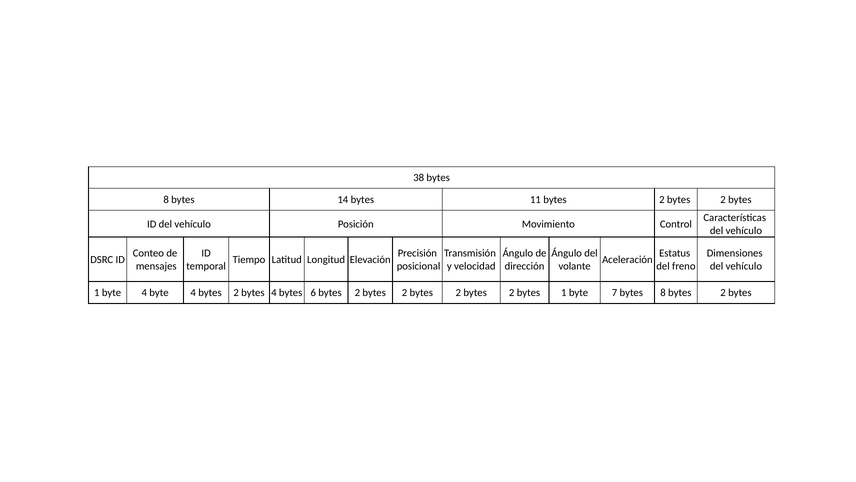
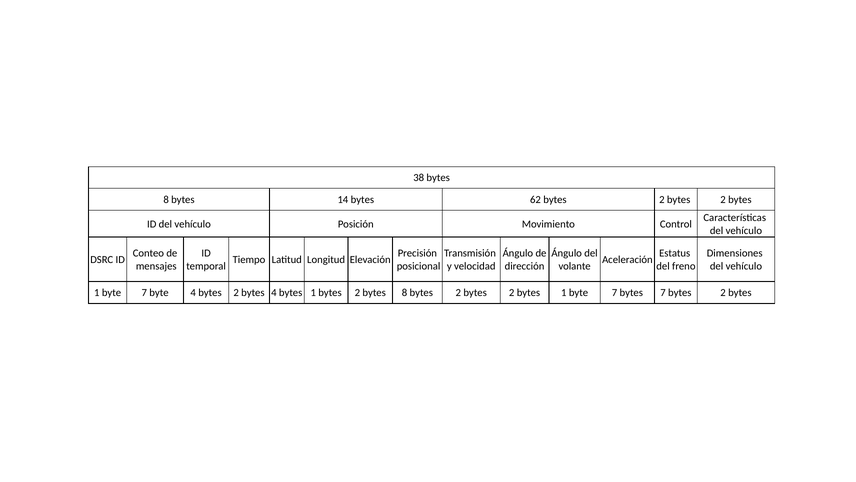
11: 11 -> 62
4 at (144, 293): 4 -> 7
4 bytes 6: 6 -> 1
2 at (405, 293): 2 -> 8
7 bytes 8: 8 -> 7
